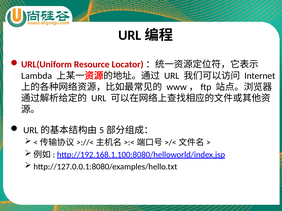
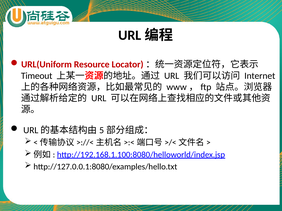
Lambda: Lambda -> Timeout
